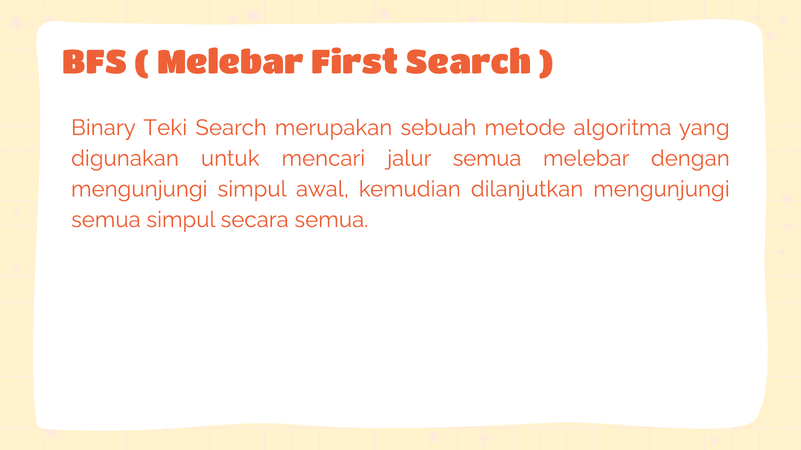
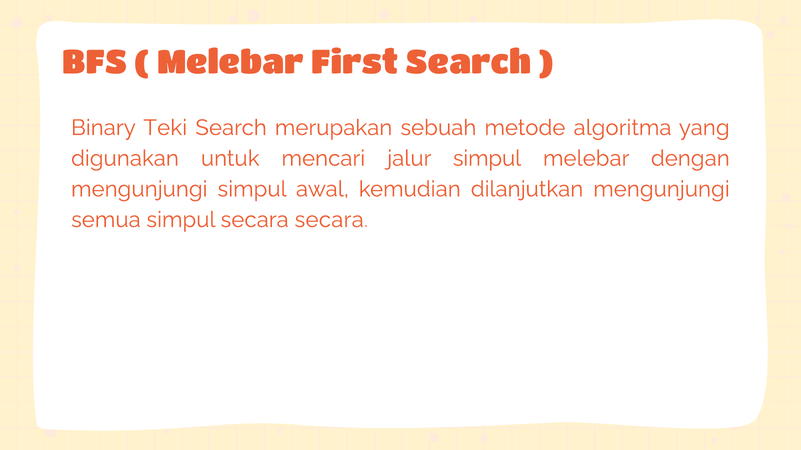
jalur semua: semua -> simpul
secara semua: semua -> secara
